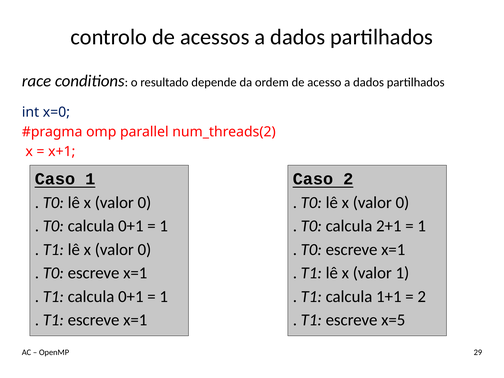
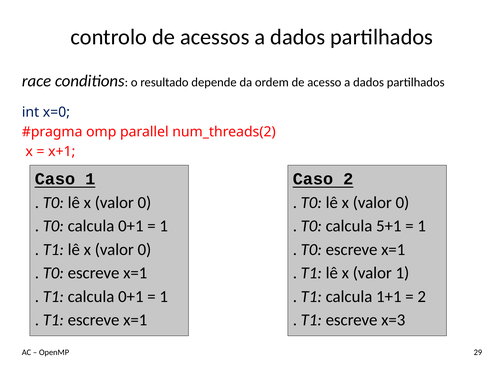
2+1: 2+1 -> 5+1
x=5: x=5 -> x=3
